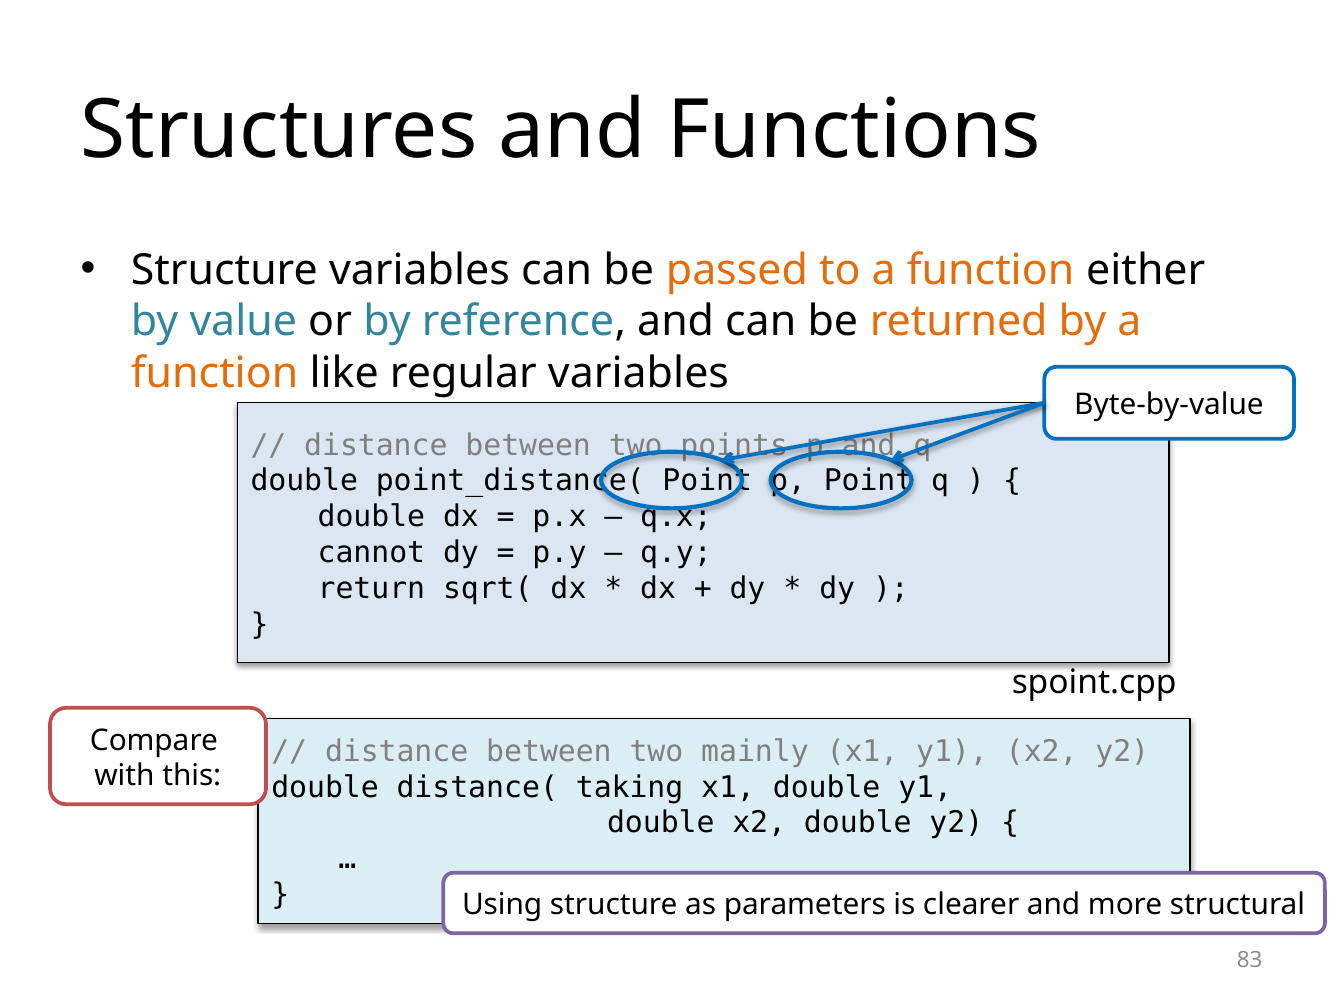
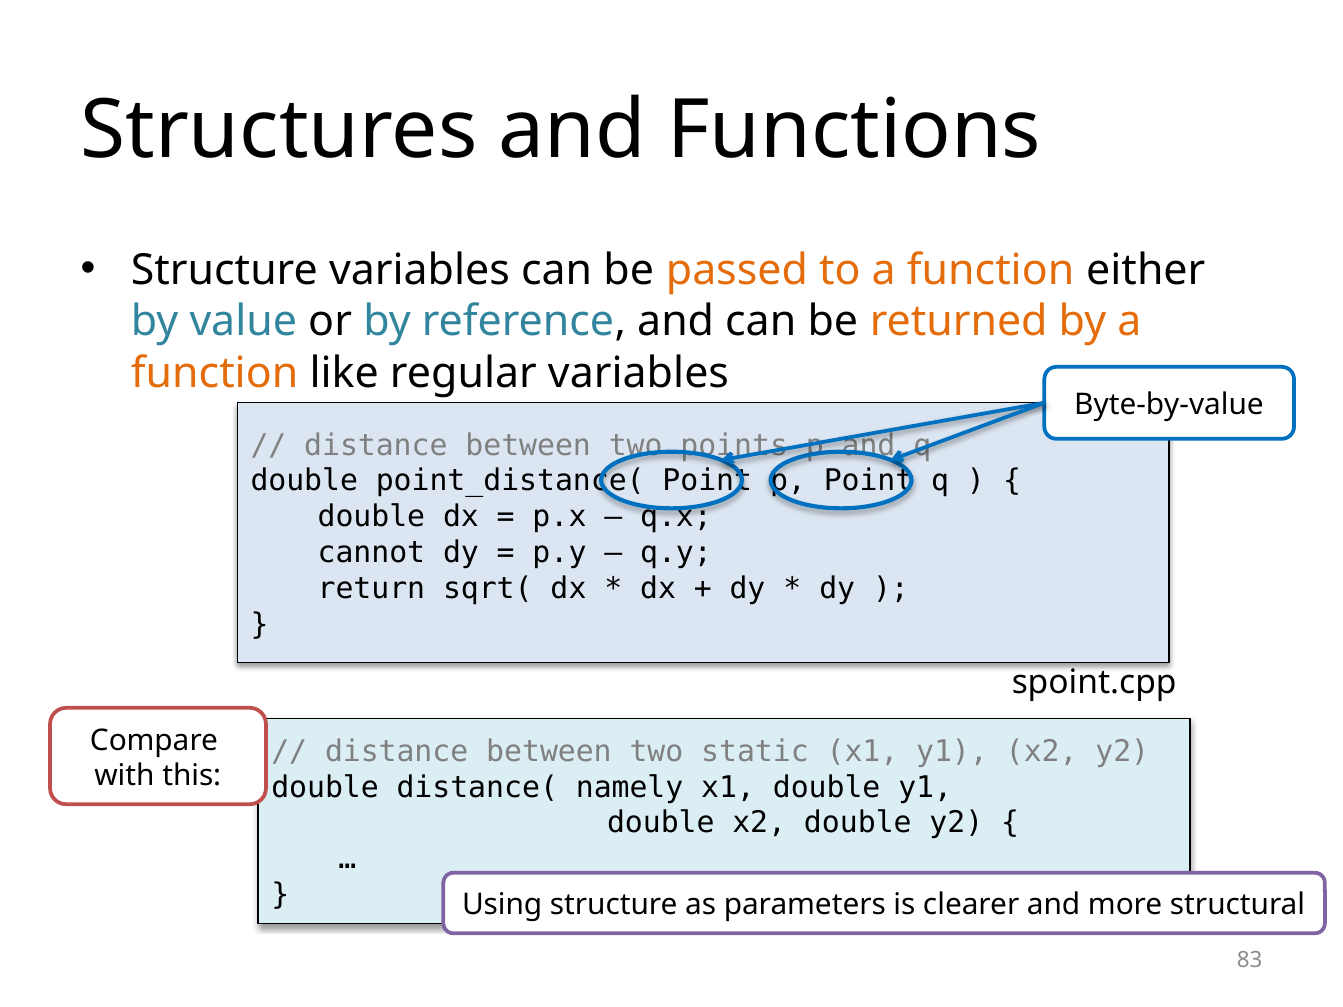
mainly: mainly -> static
taking: taking -> namely
